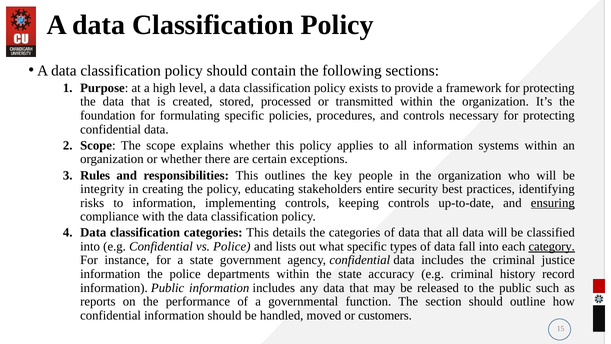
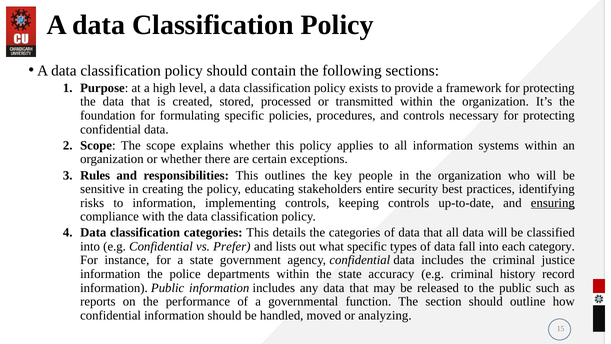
integrity: integrity -> sensitive
vs Police: Police -> Prefer
category underline: present -> none
customers: customers -> analyzing
